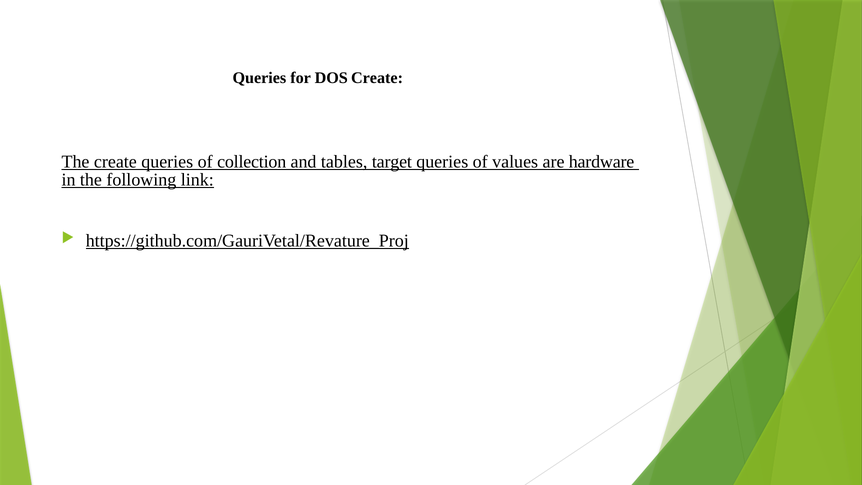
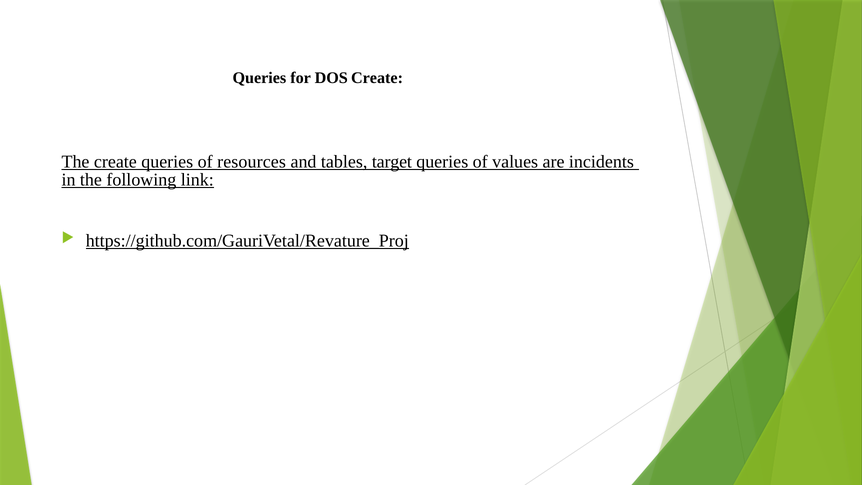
collection: collection -> resources
hardware: hardware -> incidents
